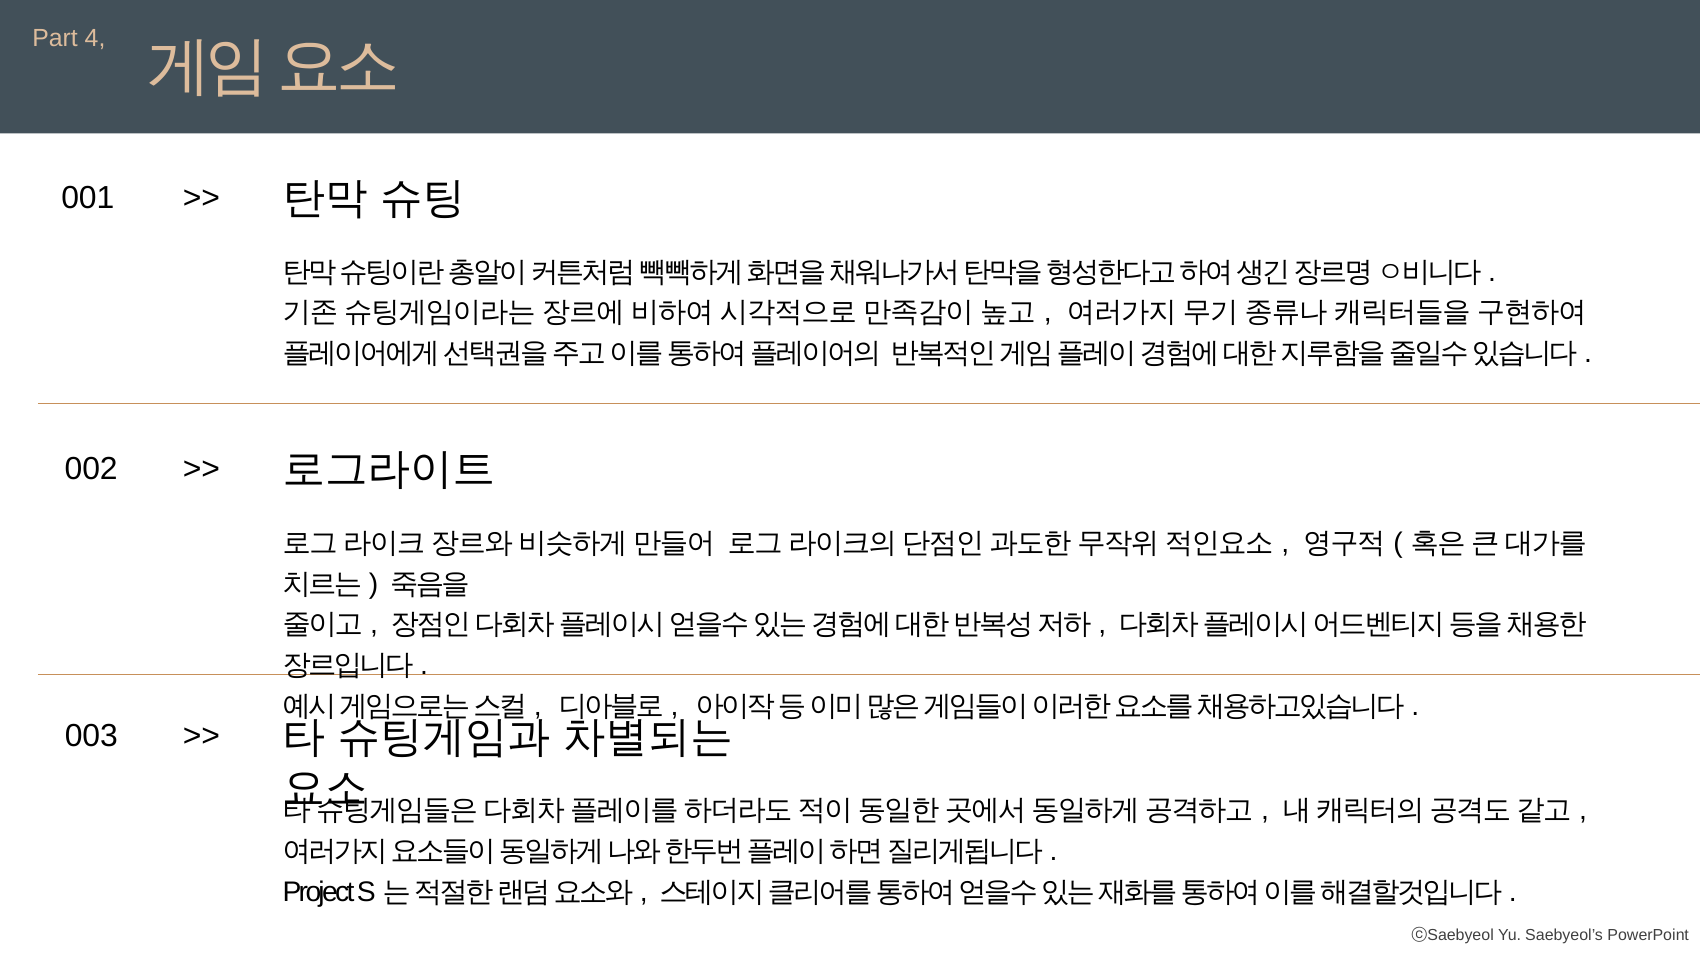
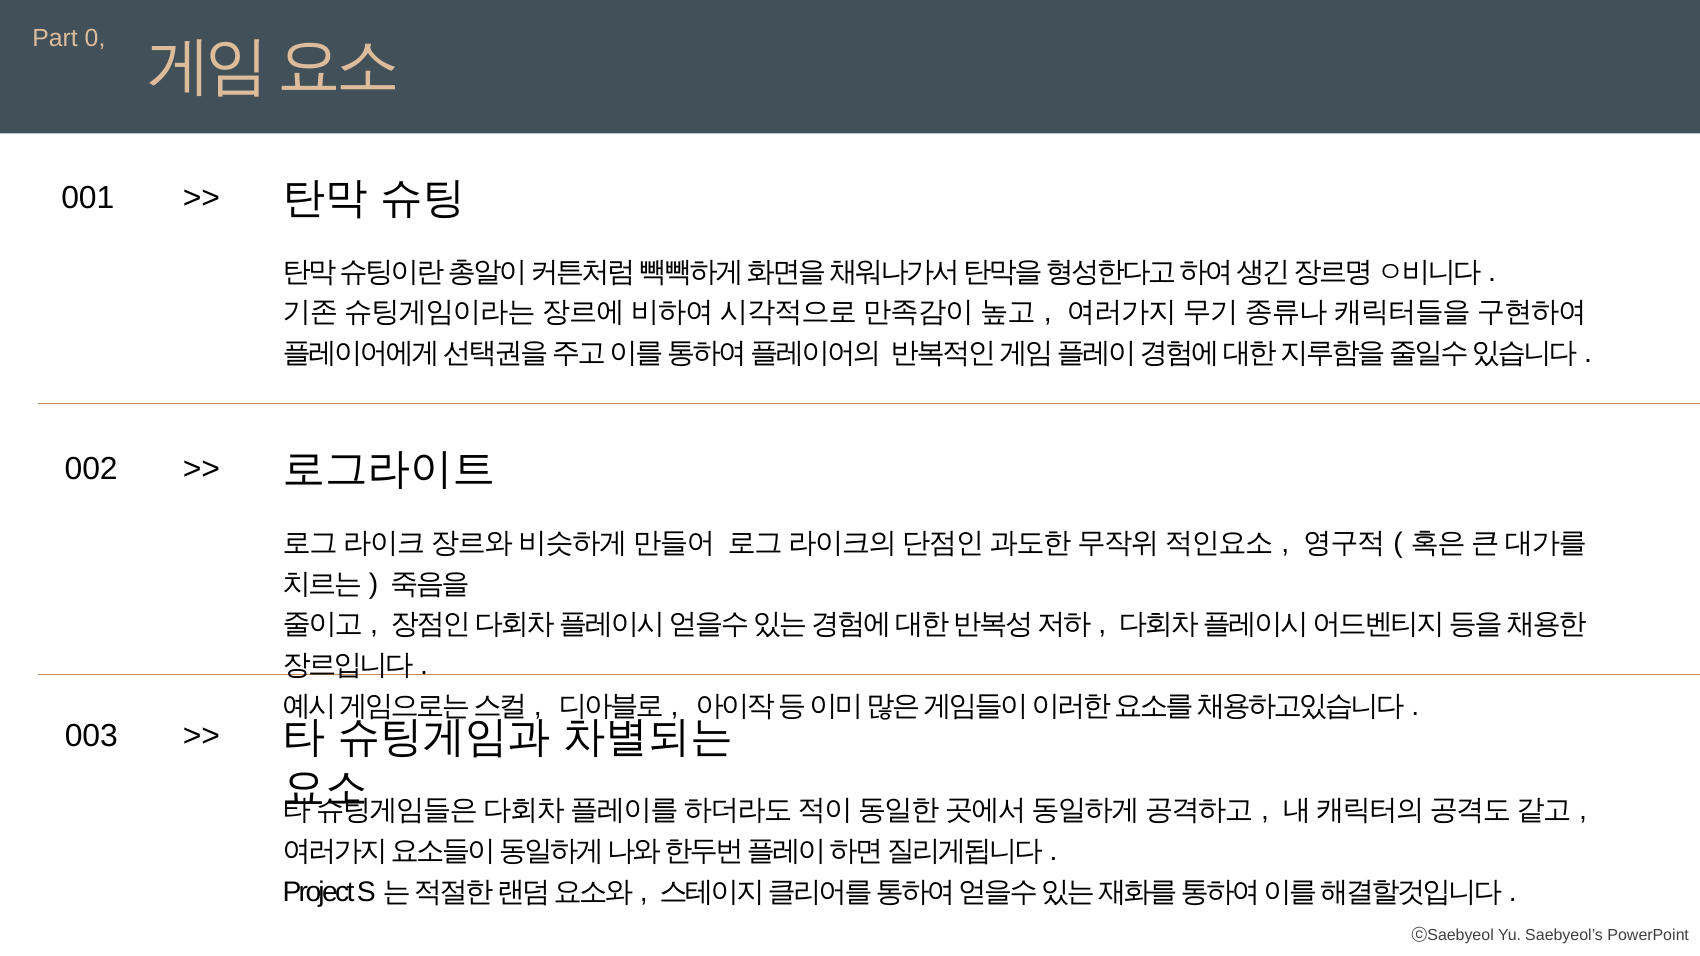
4: 4 -> 0
